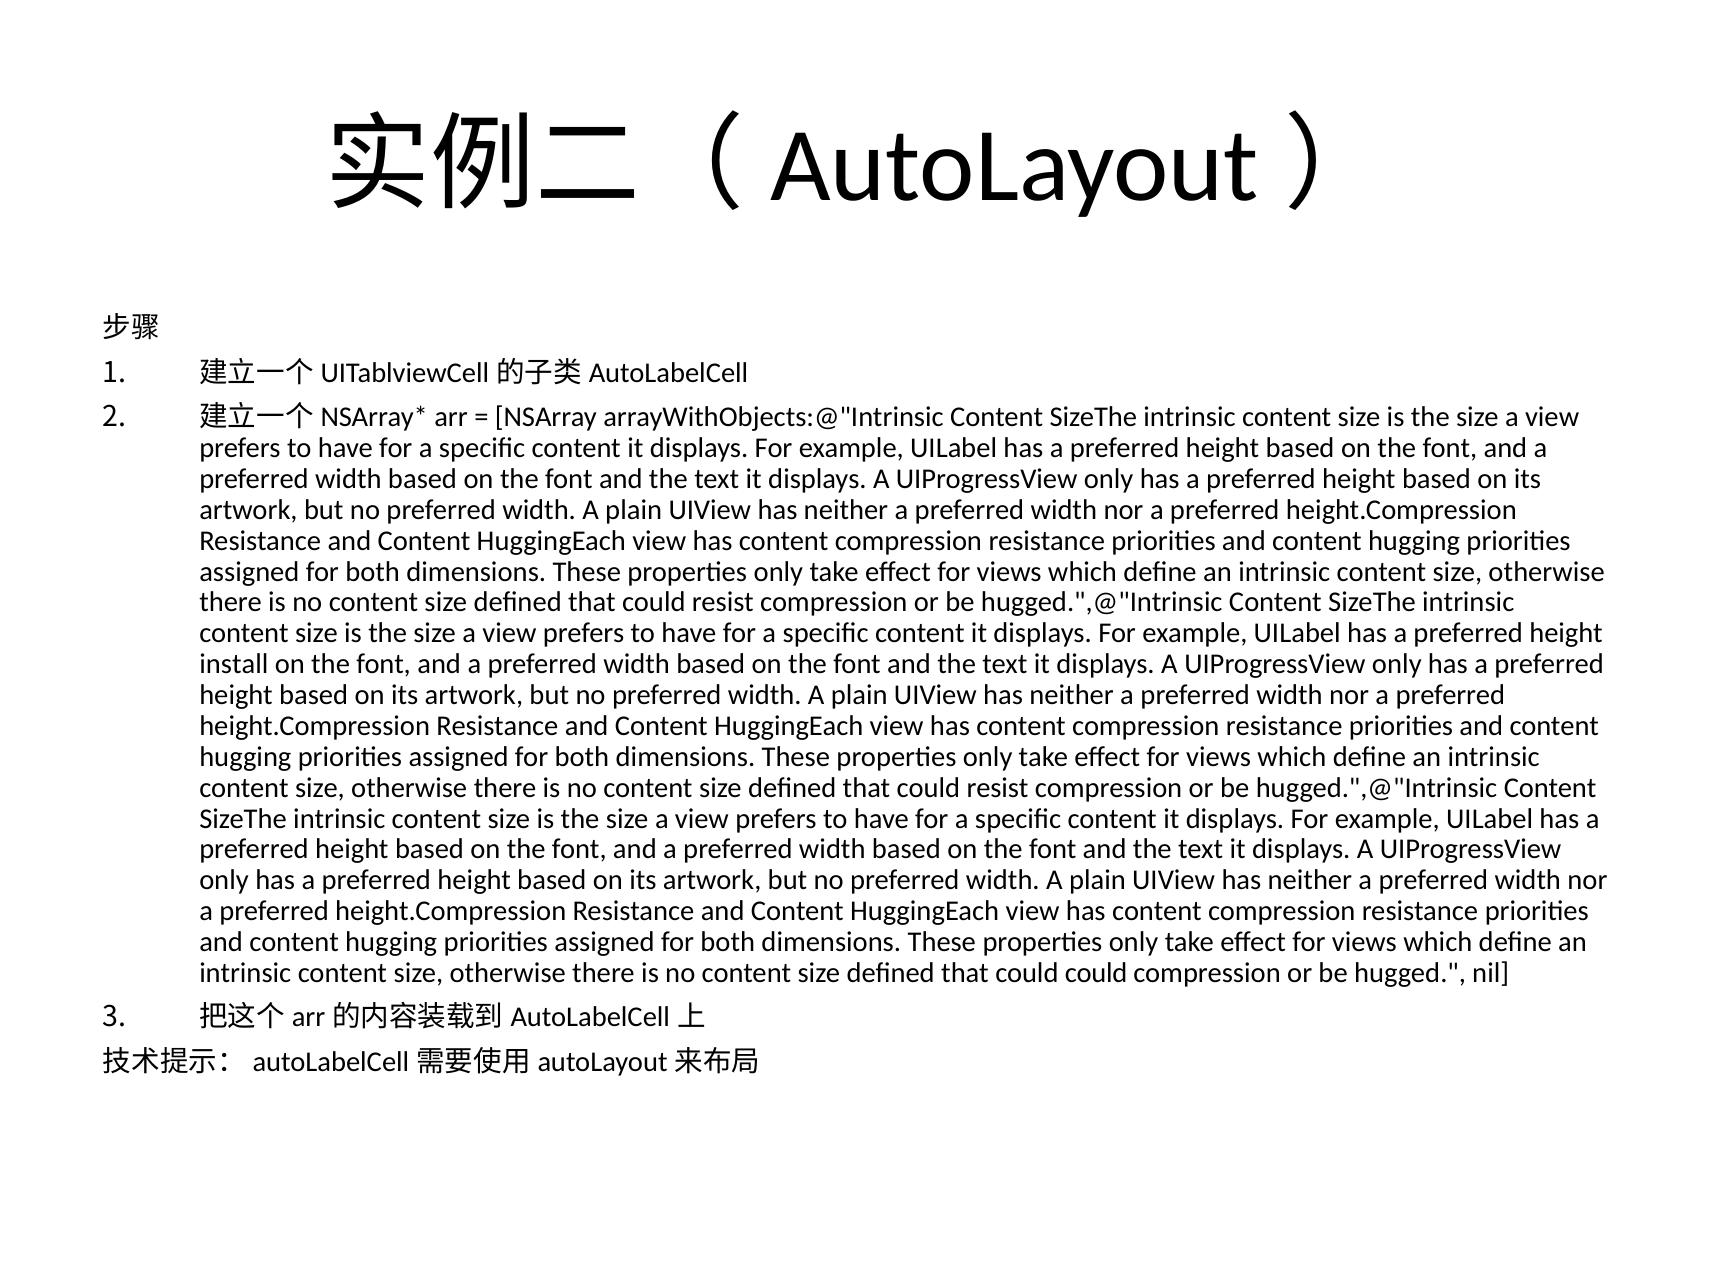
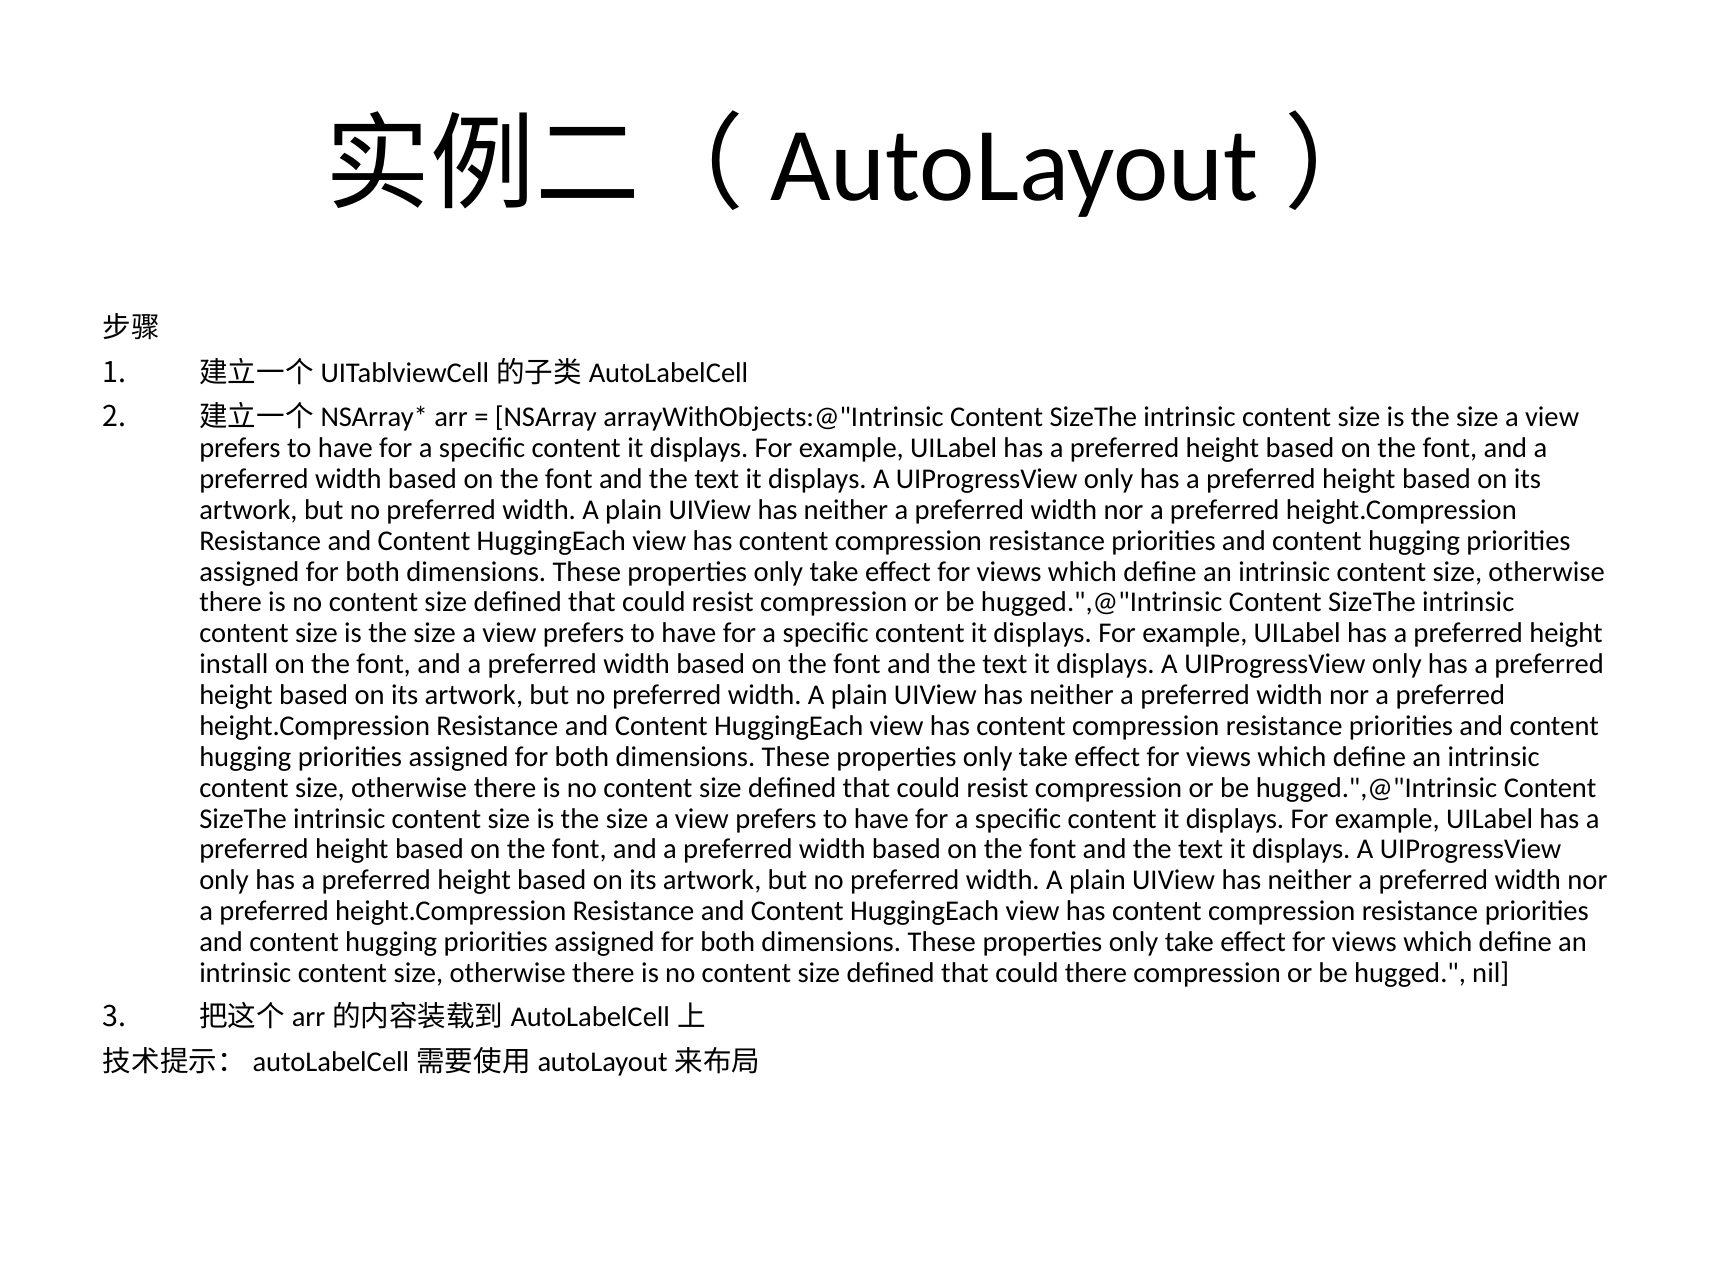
could could: could -> there
